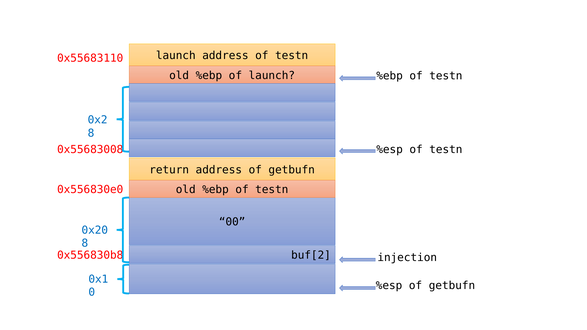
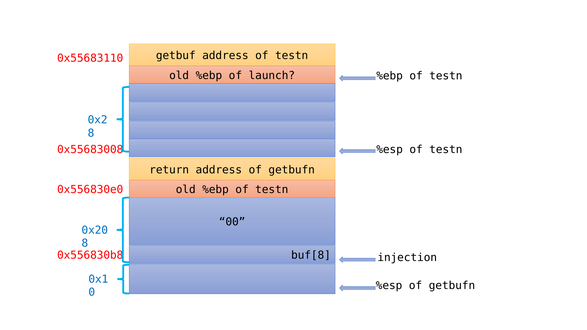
launch at (176, 56): launch -> getbuf
buf[2: buf[2 -> buf[8
